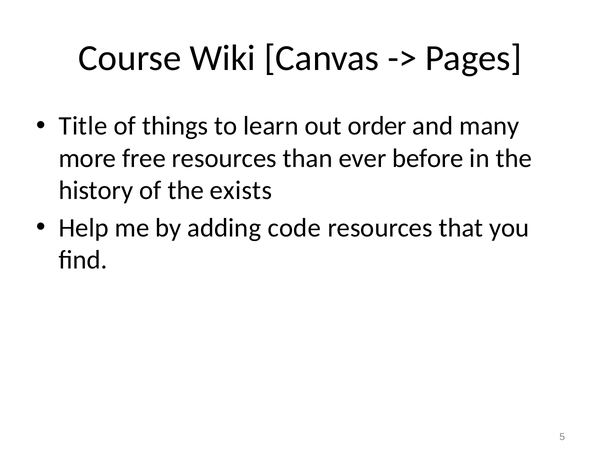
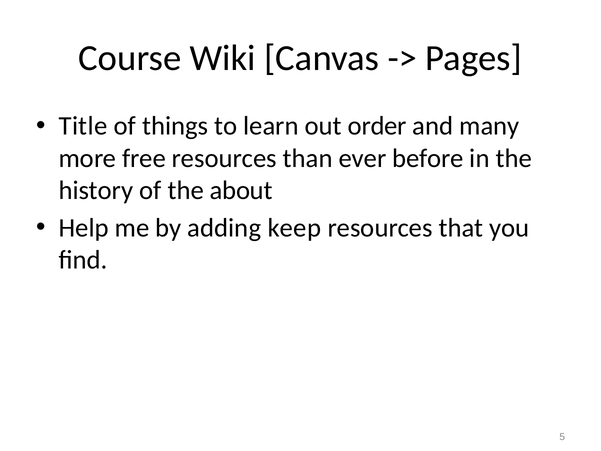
exists: exists -> about
code: code -> keep
